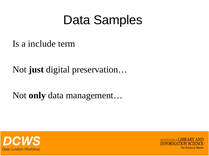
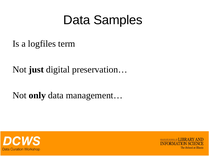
include: include -> logfiles
